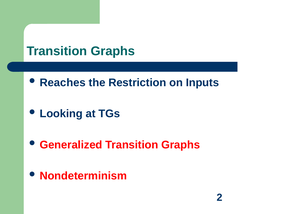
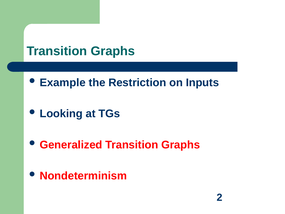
Reaches: Reaches -> Example
